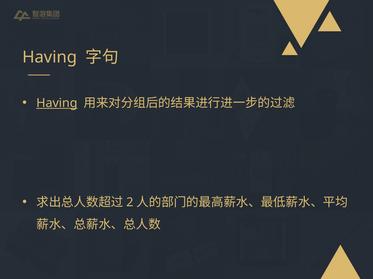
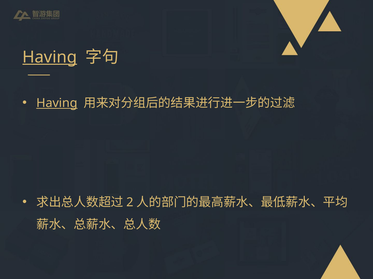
Having at (50, 57) underline: none -> present
